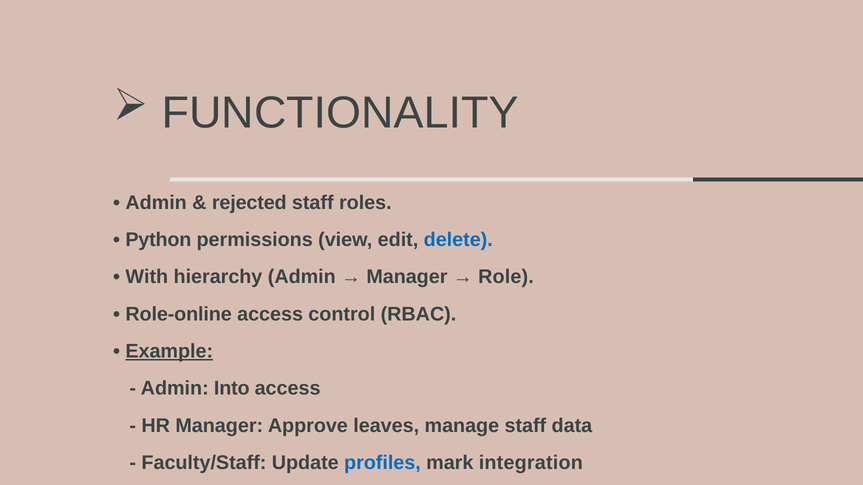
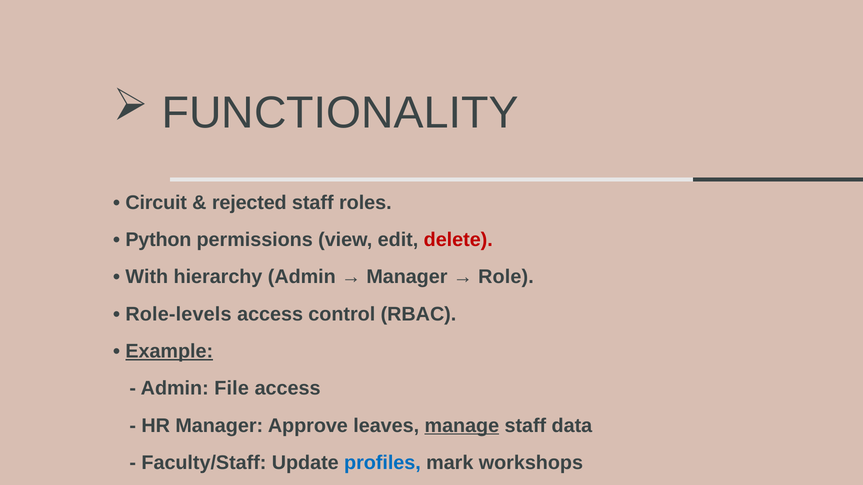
Admin at (156, 203): Admin -> Circuit
delete colour: blue -> red
Role-online: Role-online -> Role-levels
Into: Into -> File
manage underline: none -> present
integration: integration -> workshops
